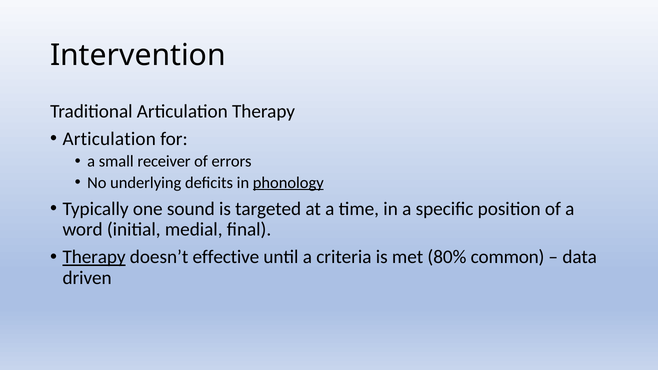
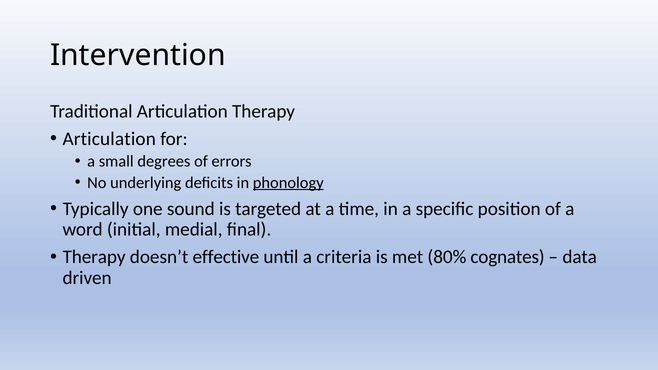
receiver: receiver -> degrees
Therapy at (94, 257) underline: present -> none
common: common -> cognates
